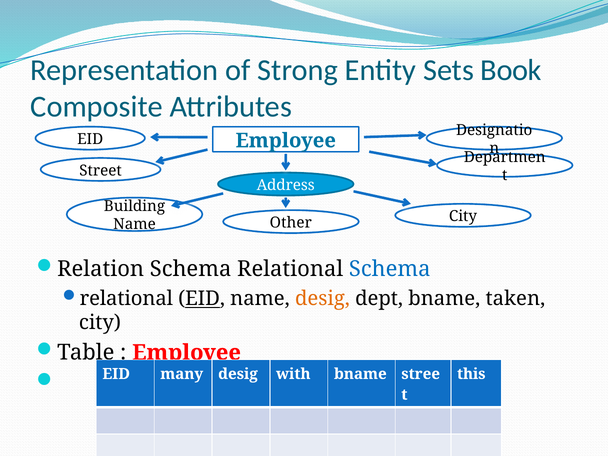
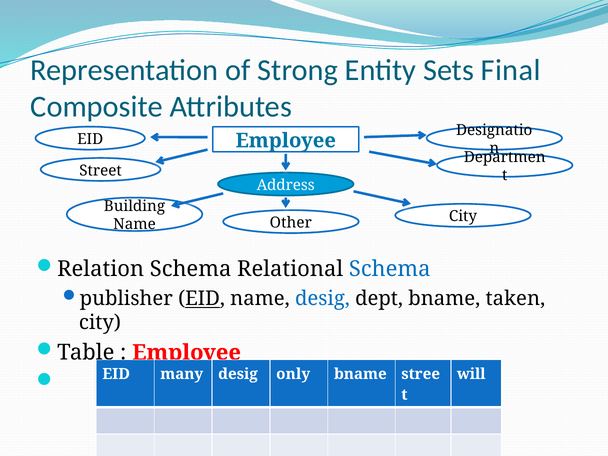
Book: Book -> Final
relational at (126, 298): relational -> publisher
desig at (322, 298) colour: orange -> blue
with: with -> only
this: this -> will
